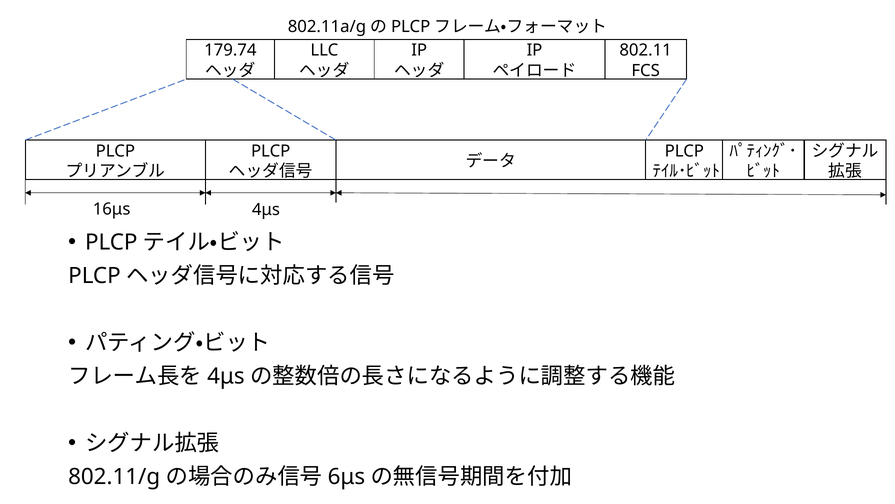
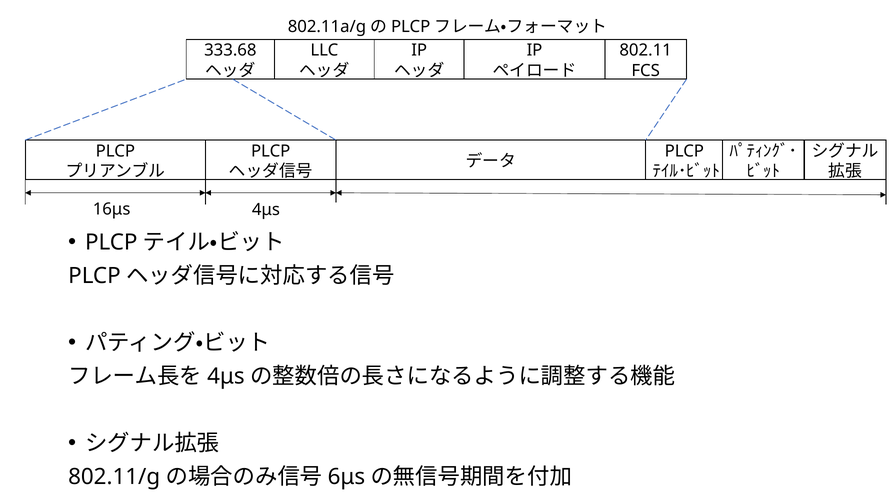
179.74: 179.74 -> 333.68
